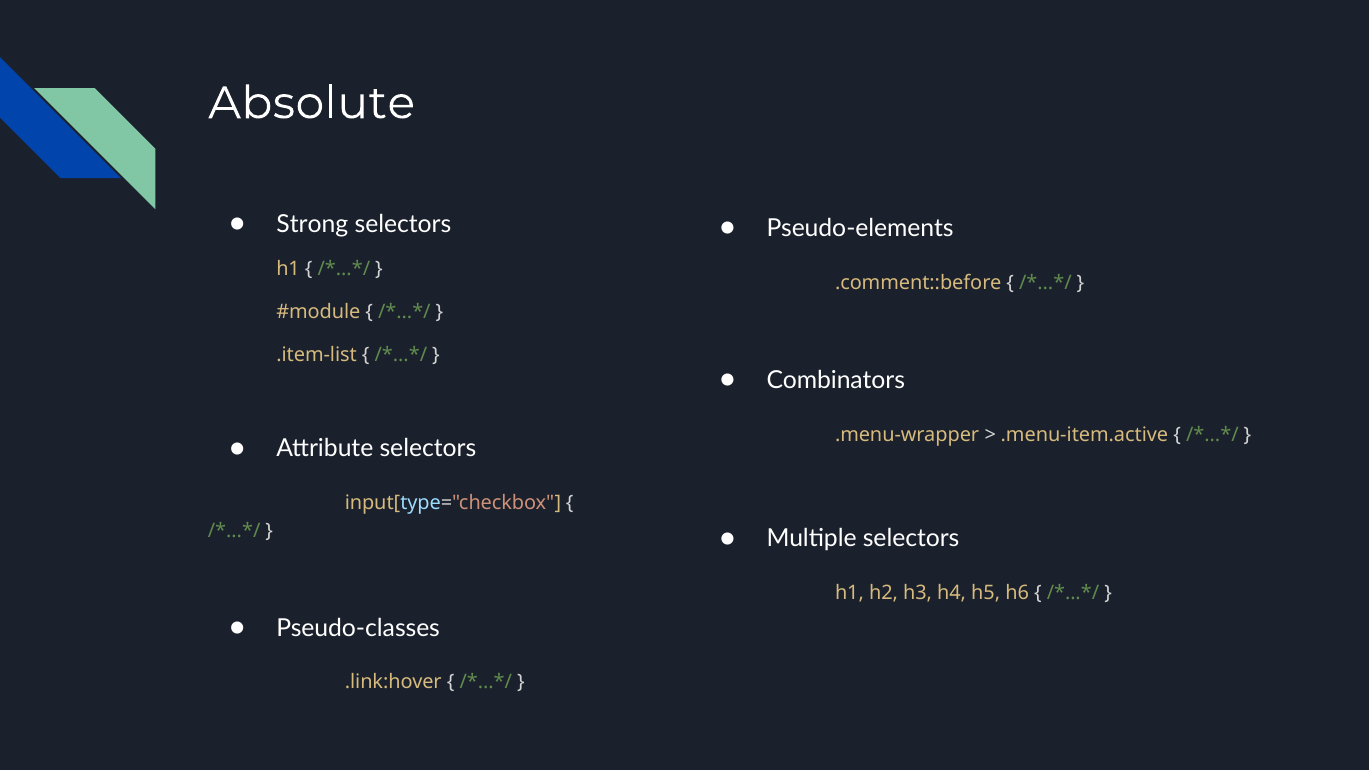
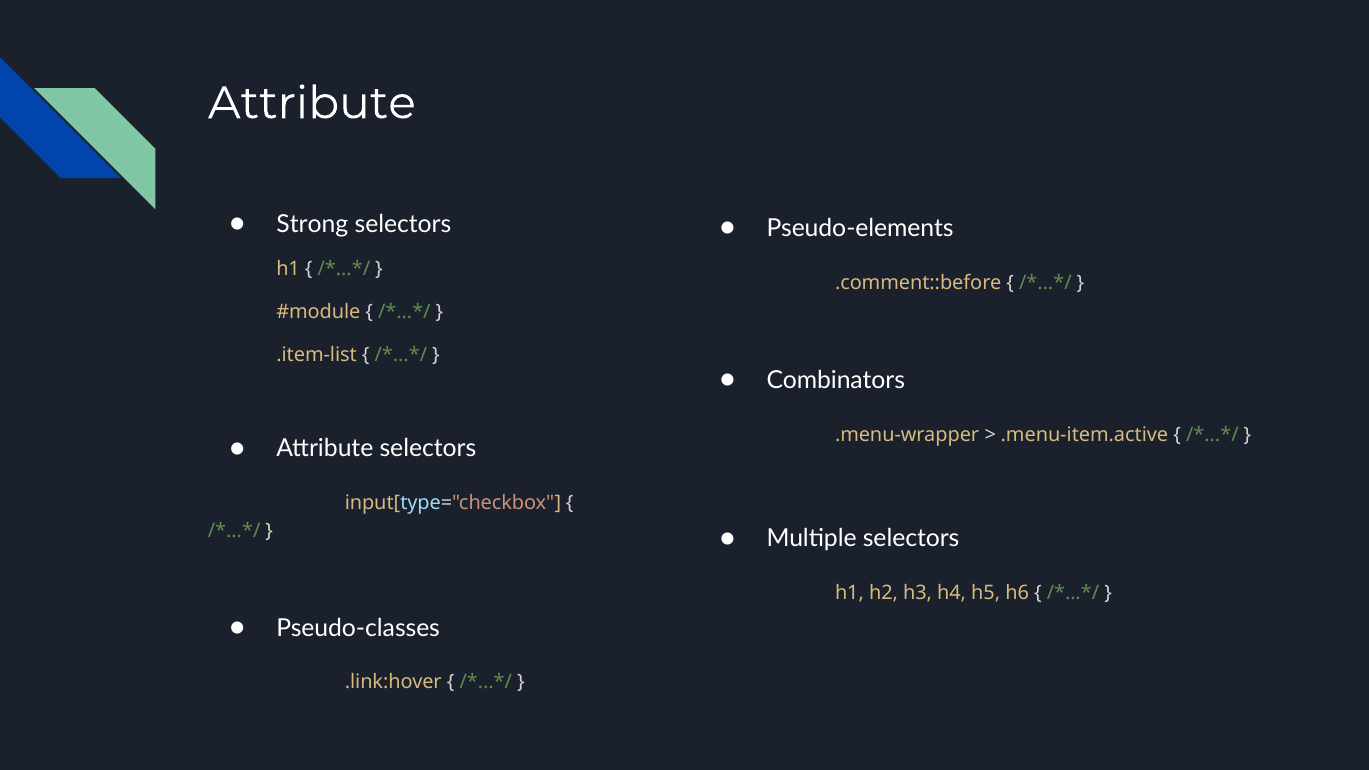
Absolute at (312, 103): Absolute -> Attribute
